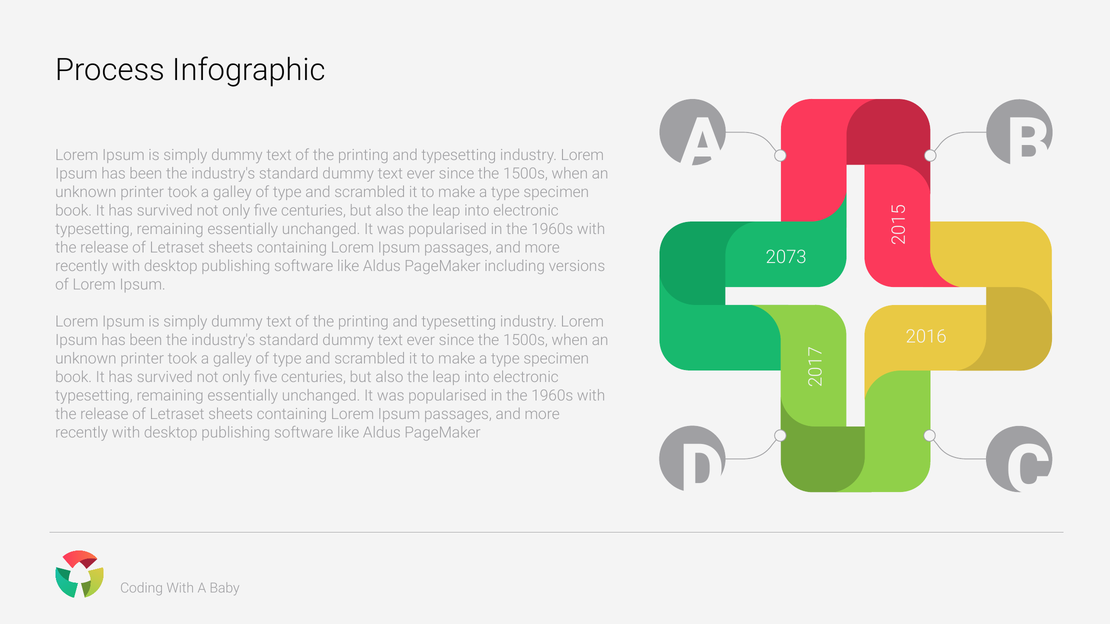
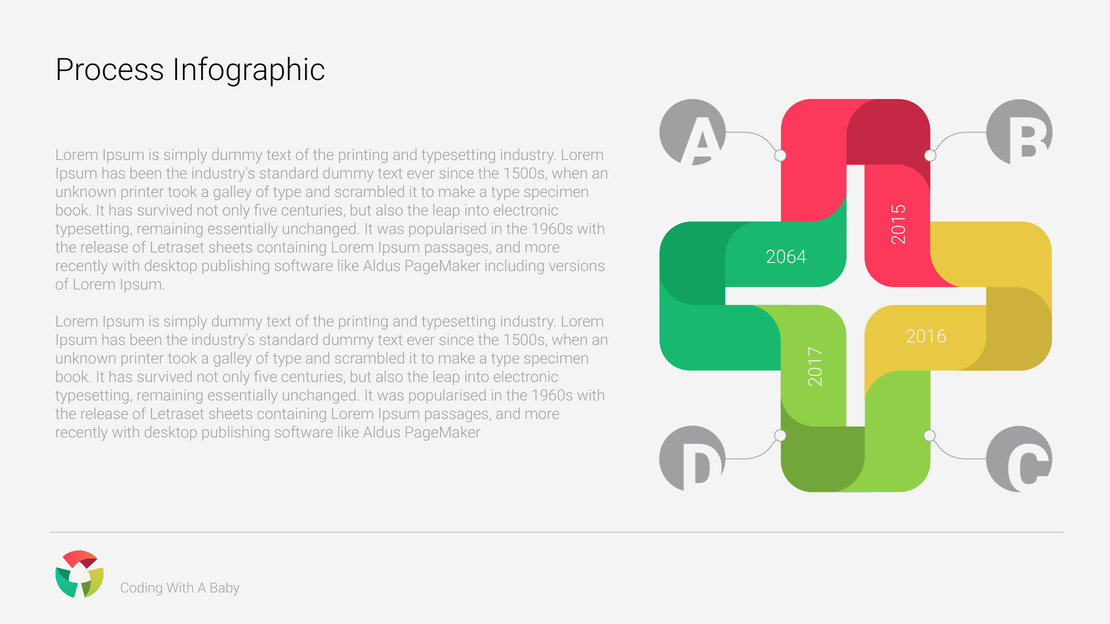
2073: 2073 -> 2064
